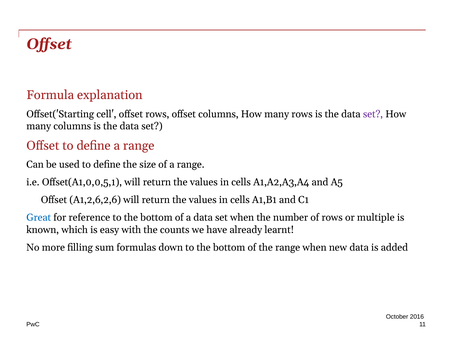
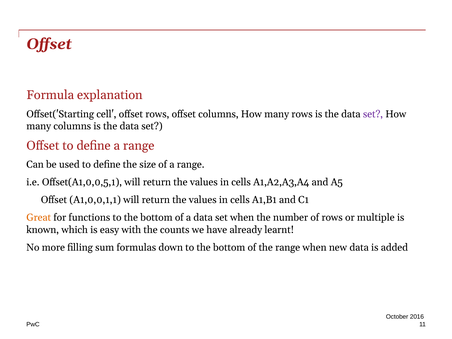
A1,2,6,2,6: A1,2,6,2,6 -> A1,0,0,1,1
Great colour: blue -> orange
reference: reference -> functions
